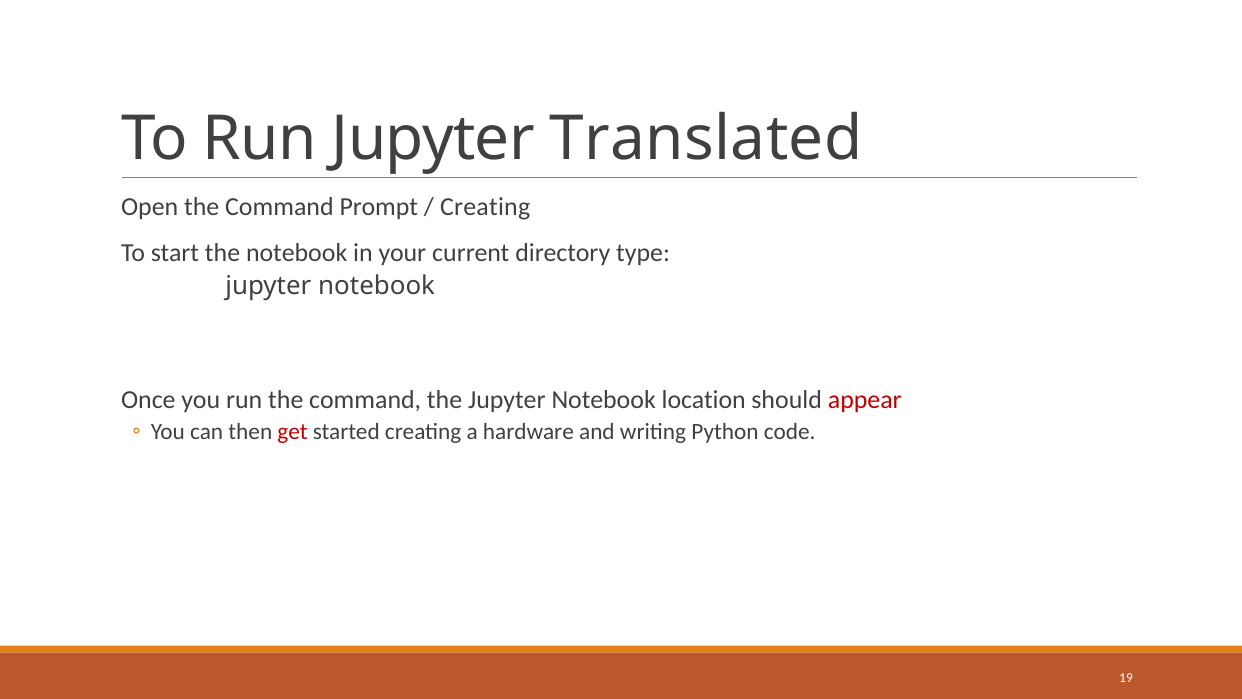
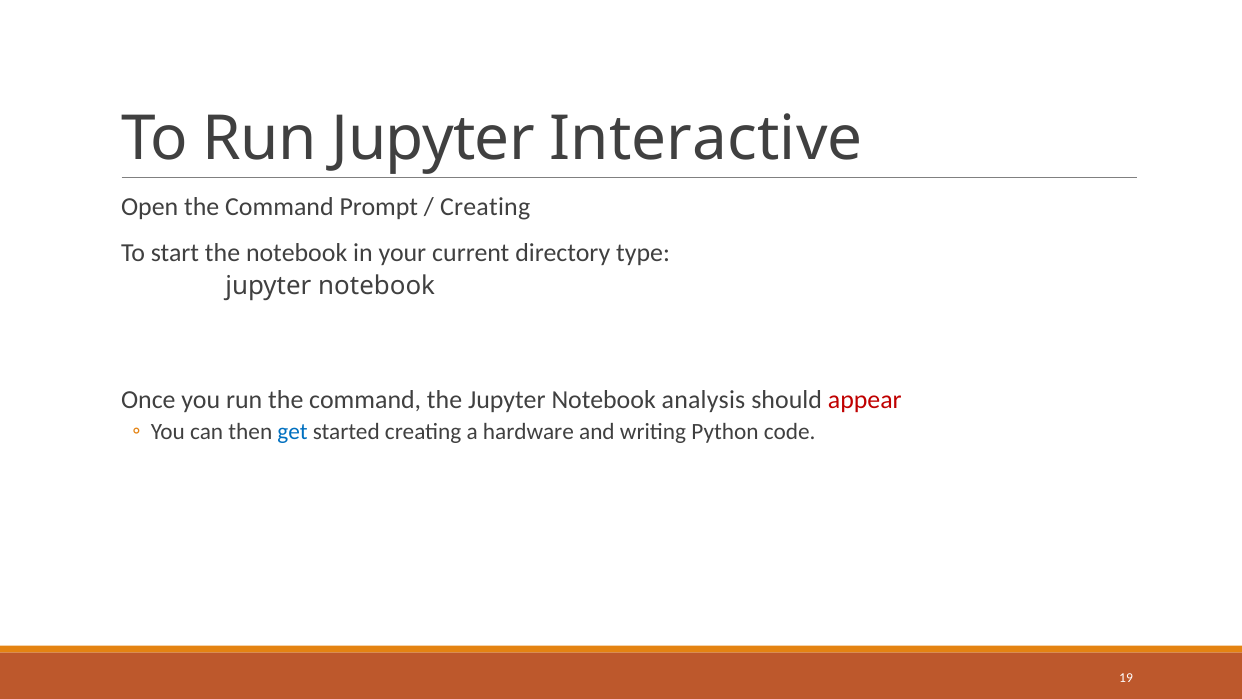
Translated: Translated -> Interactive
location: location -> analysis
get colour: red -> blue
